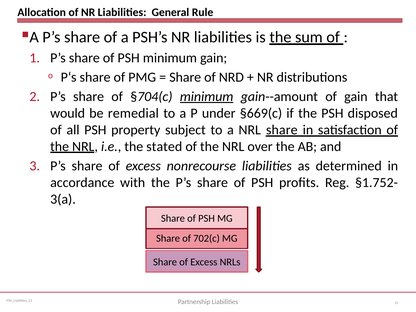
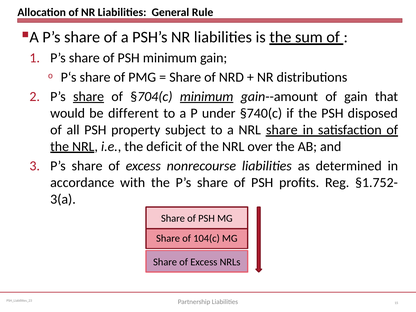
share at (89, 97) underline: none -> present
remedial: remedial -> different
§669(c: §669(c -> §740(c
stated: stated -> deficit
702(c: 702(c -> 104(c
